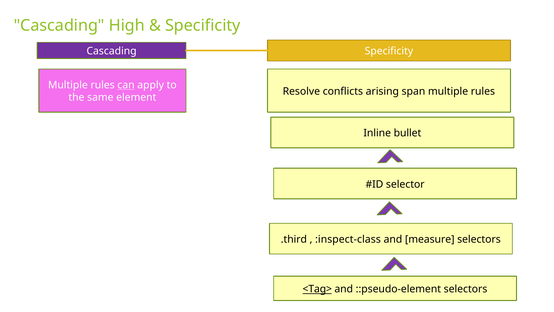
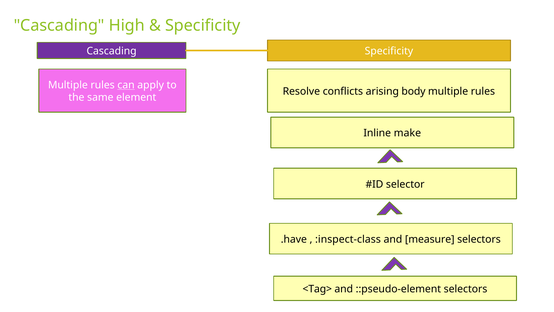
span: span -> body
bullet: bullet -> make
.third: .third -> .have
<Tag> underline: present -> none
